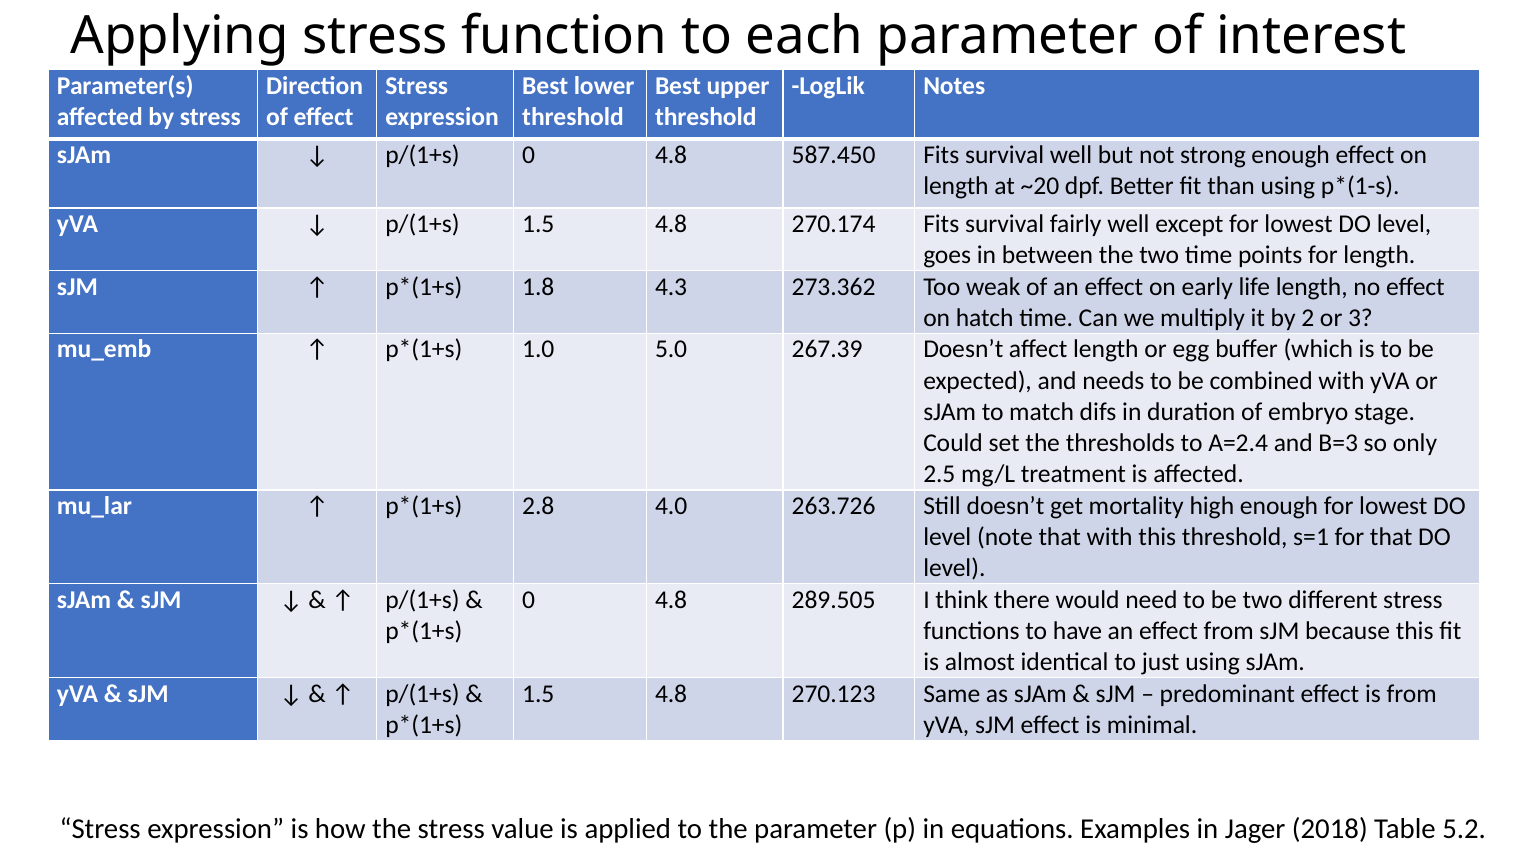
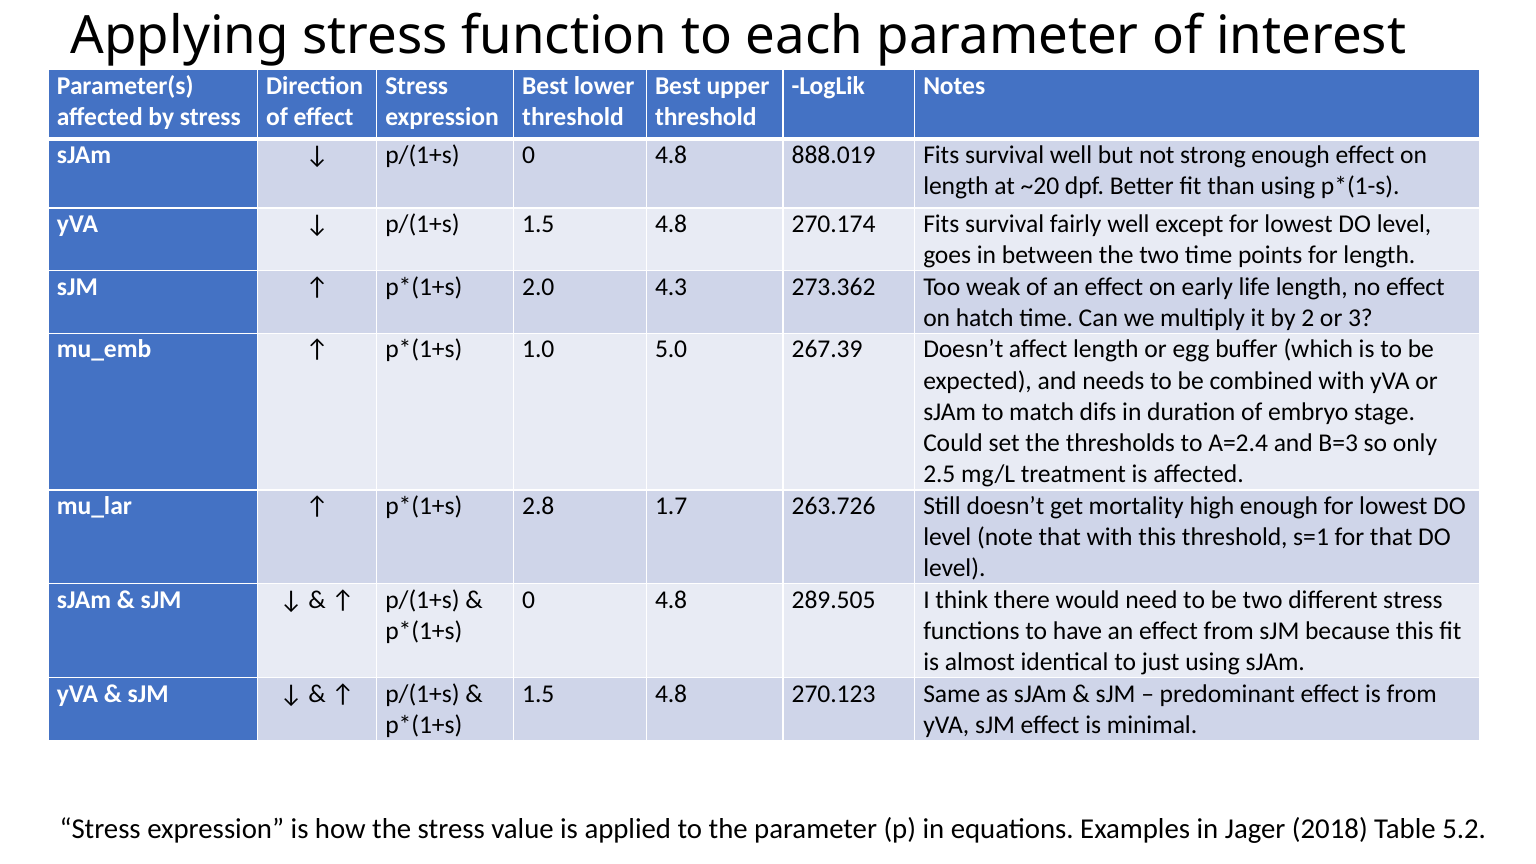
587.450: 587.450 -> 888.019
1.8: 1.8 -> 2.0
4.0: 4.0 -> 1.7
